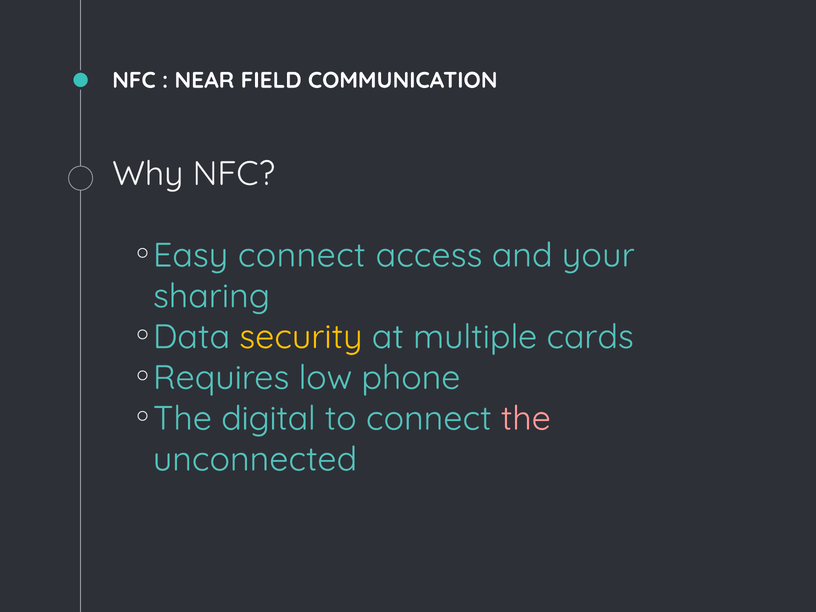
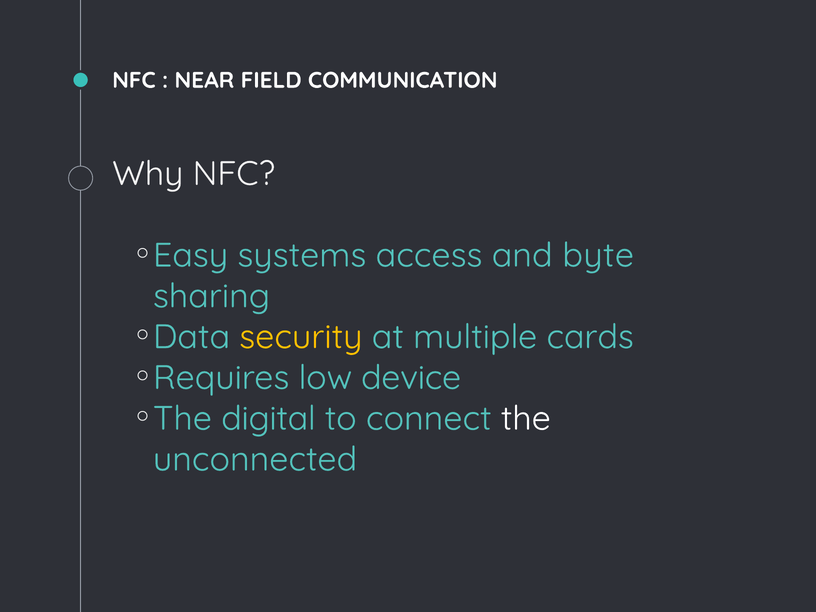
connect at (302, 255): connect -> systems
your: your -> byte
phone: phone -> device
the colour: pink -> white
